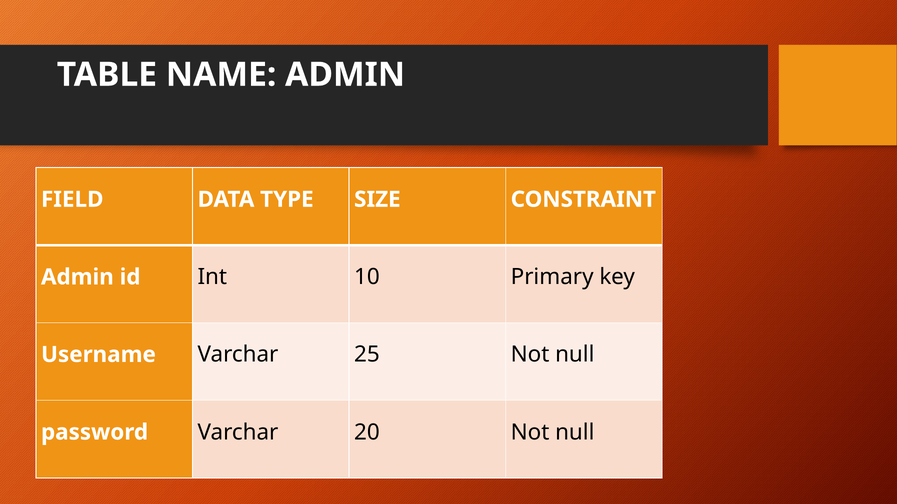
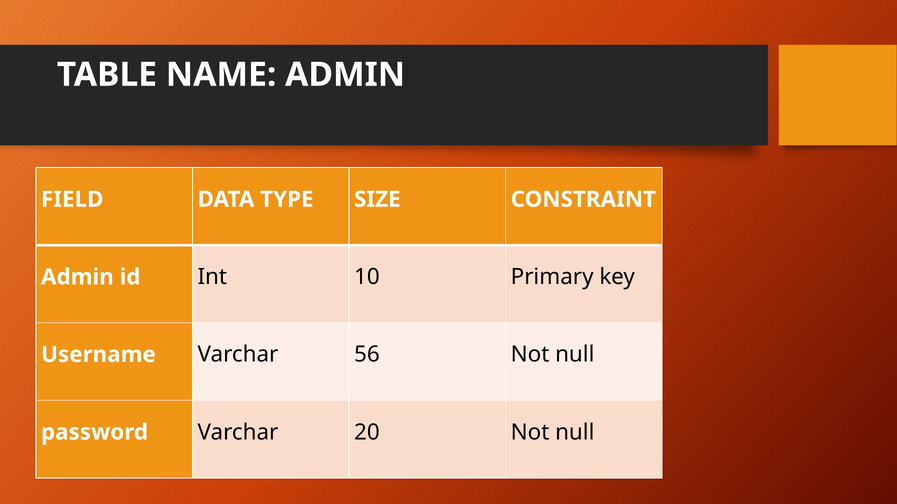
25: 25 -> 56
